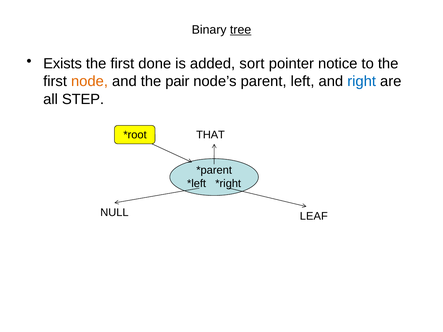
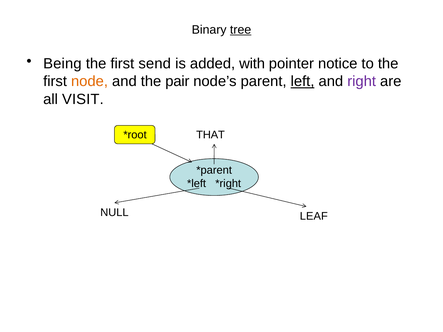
Exists: Exists -> Being
done: done -> send
sort: sort -> with
left underline: none -> present
right colour: blue -> purple
STEP: STEP -> VISIT
